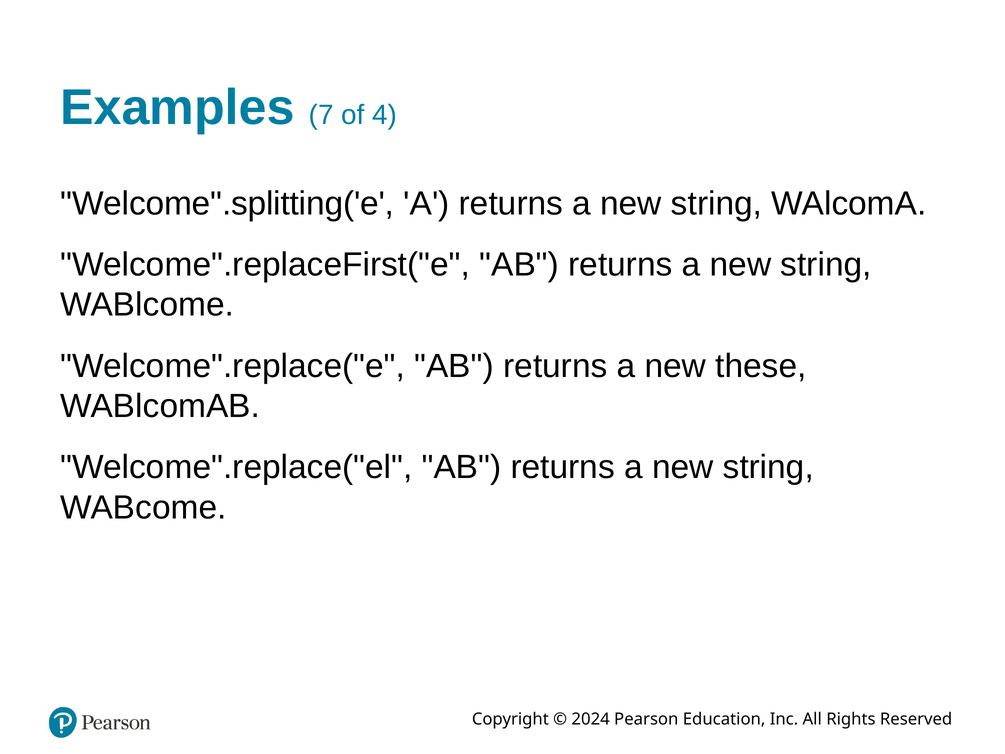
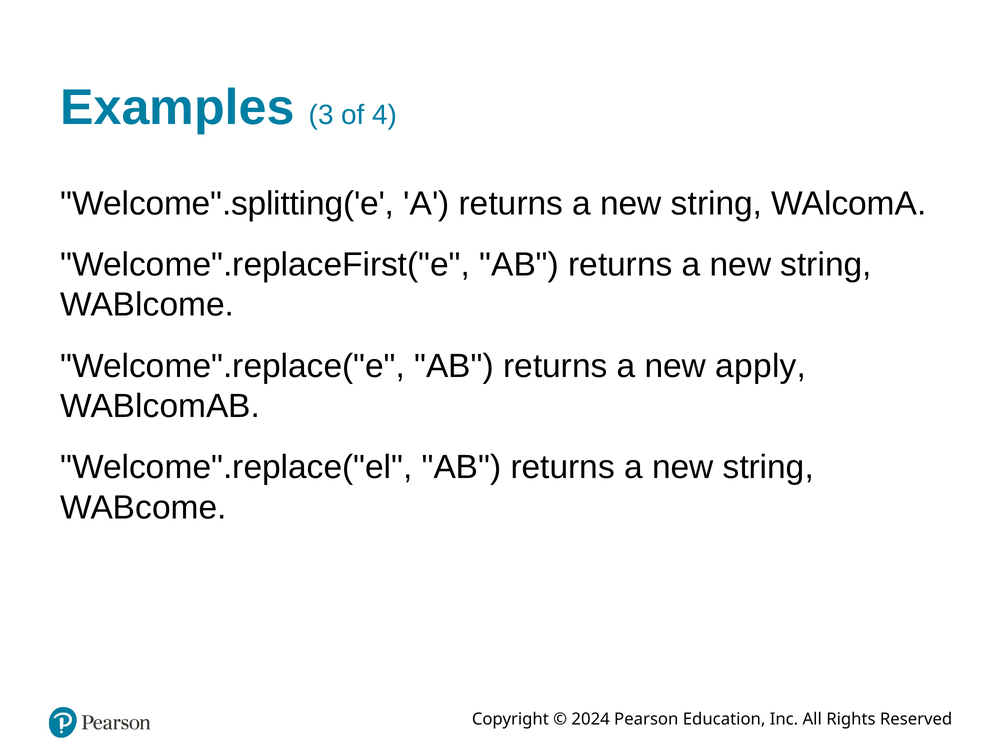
7: 7 -> 3
these: these -> apply
